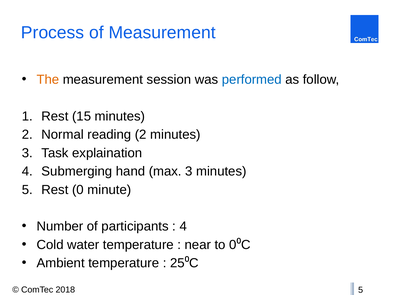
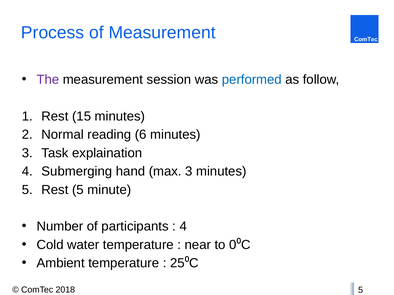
The colour: orange -> purple
reading 2: 2 -> 6
Rest 0: 0 -> 5
